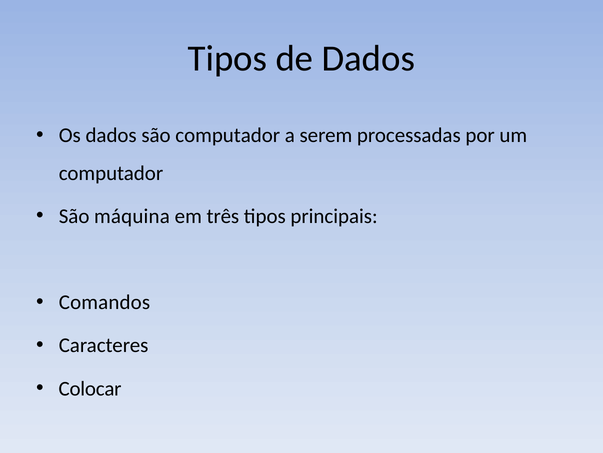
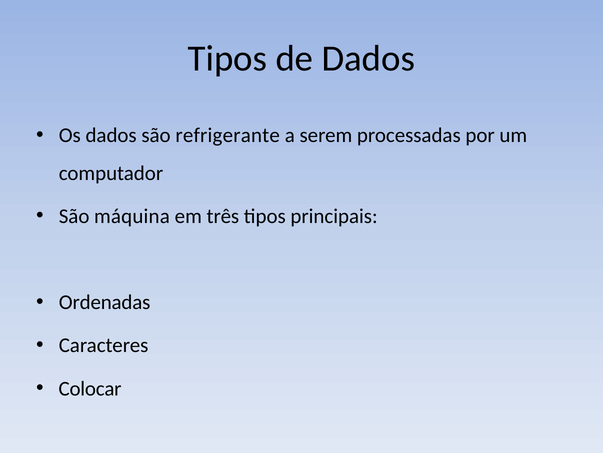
são computador: computador -> refrigerante
Comandos: Comandos -> Ordenadas
